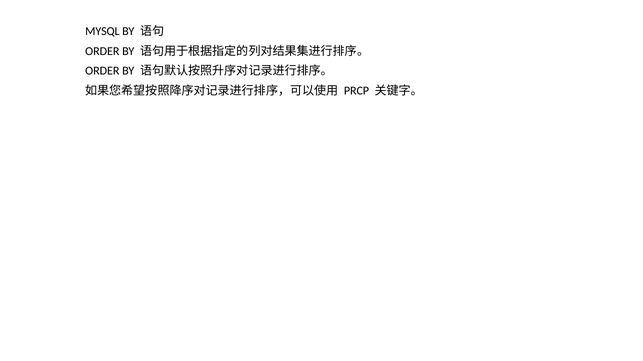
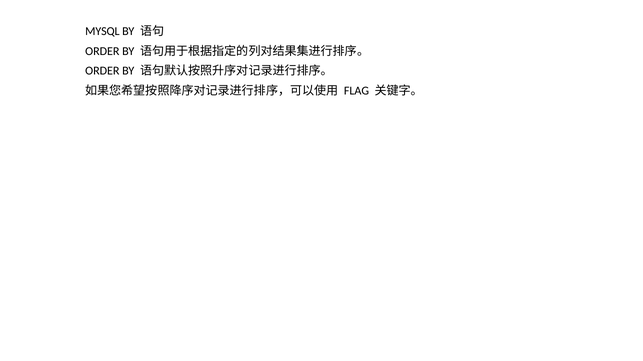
PRCP: PRCP -> FLAG
